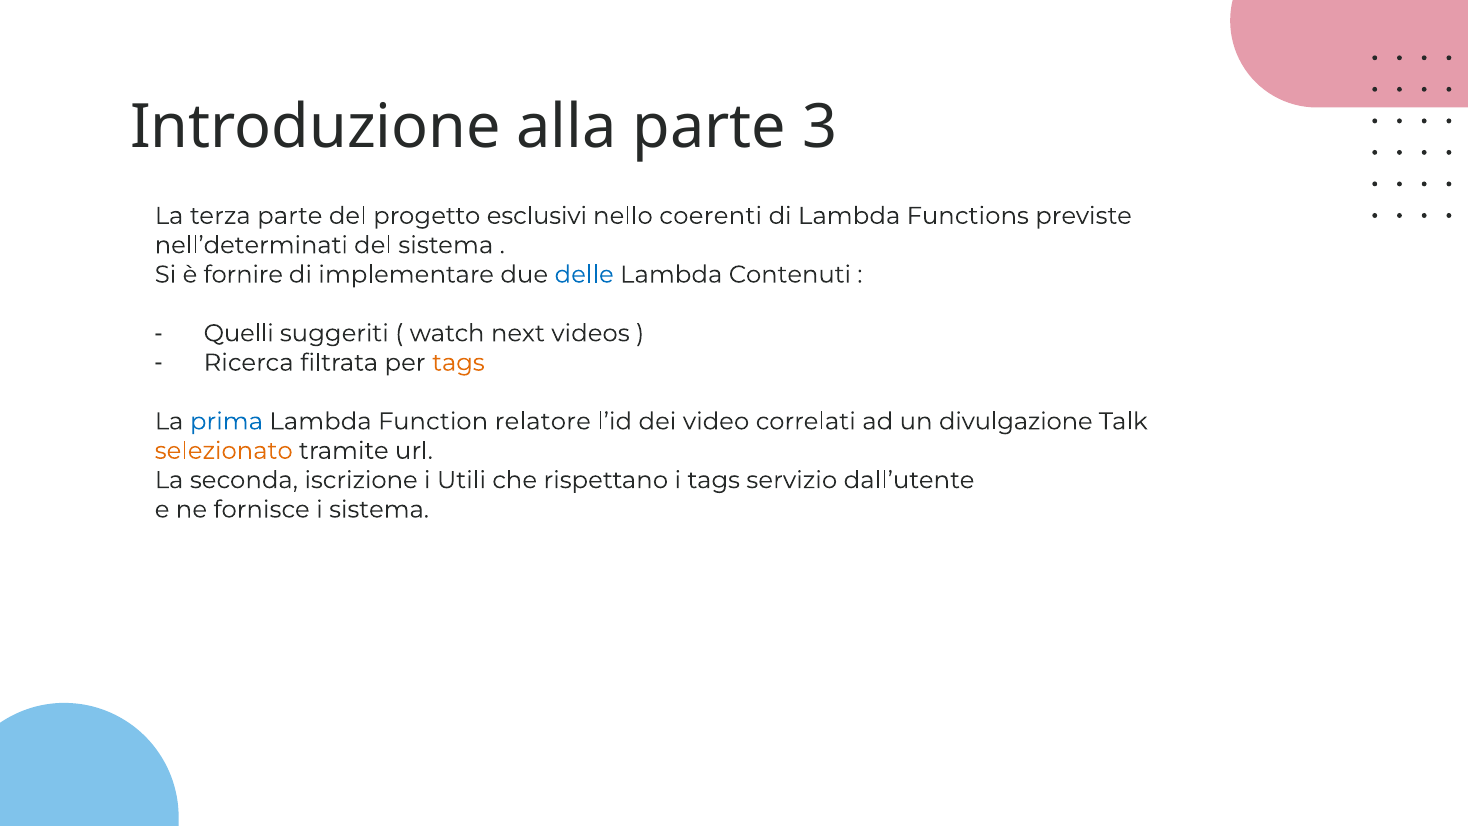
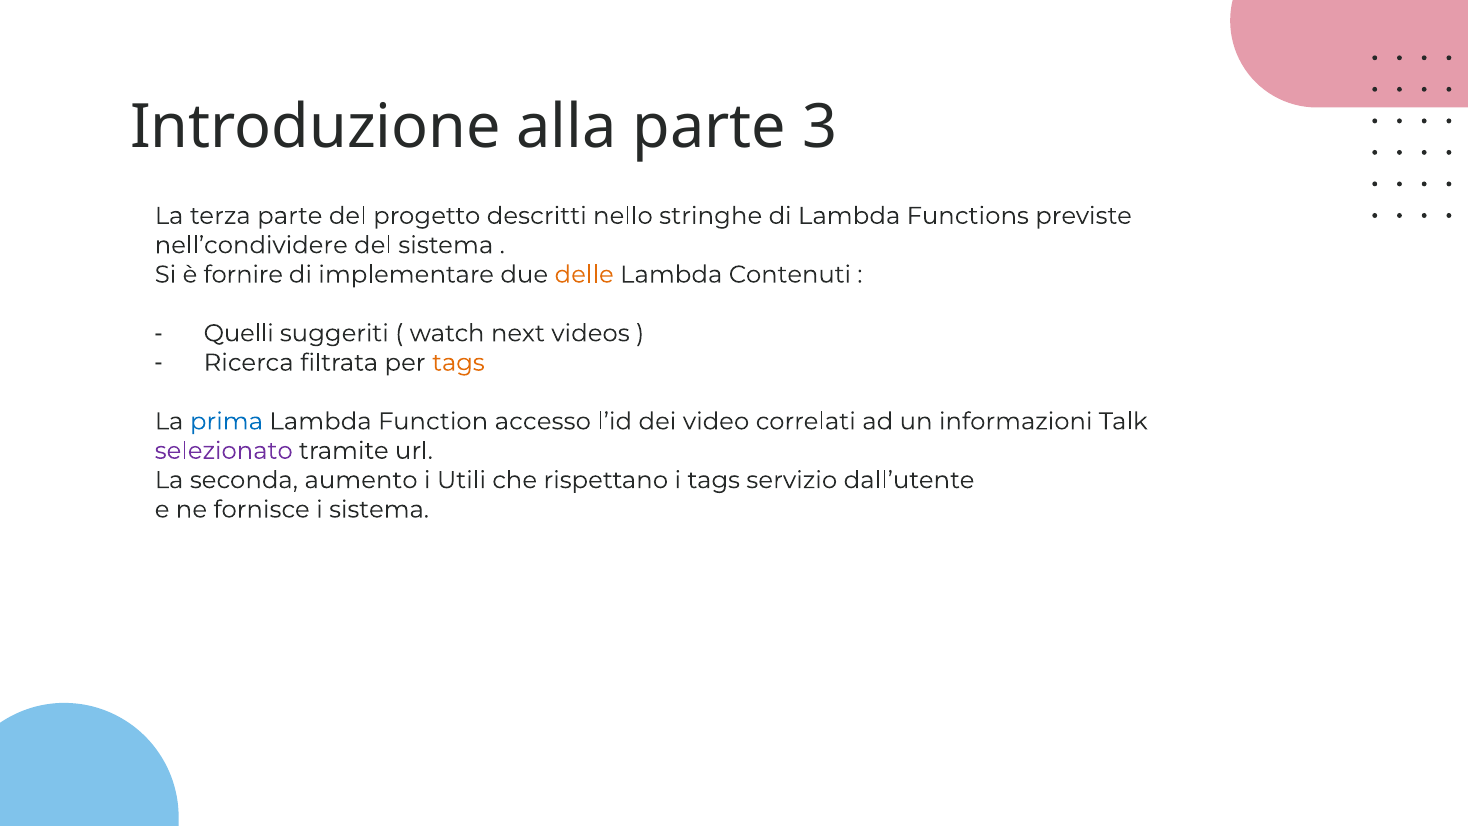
esclusivi: esclusivi -> descritti
coerenti: coerenti -> stringhe
nell’determinati: nell’determinati -> nell’condividere
delle colour: blue -> orange
relatore: relatore -> accesso
divulgazione: divulgazione -> informazioni
selezionato colour: orange -> purple
iscrizione: iscrizione -> aumento
